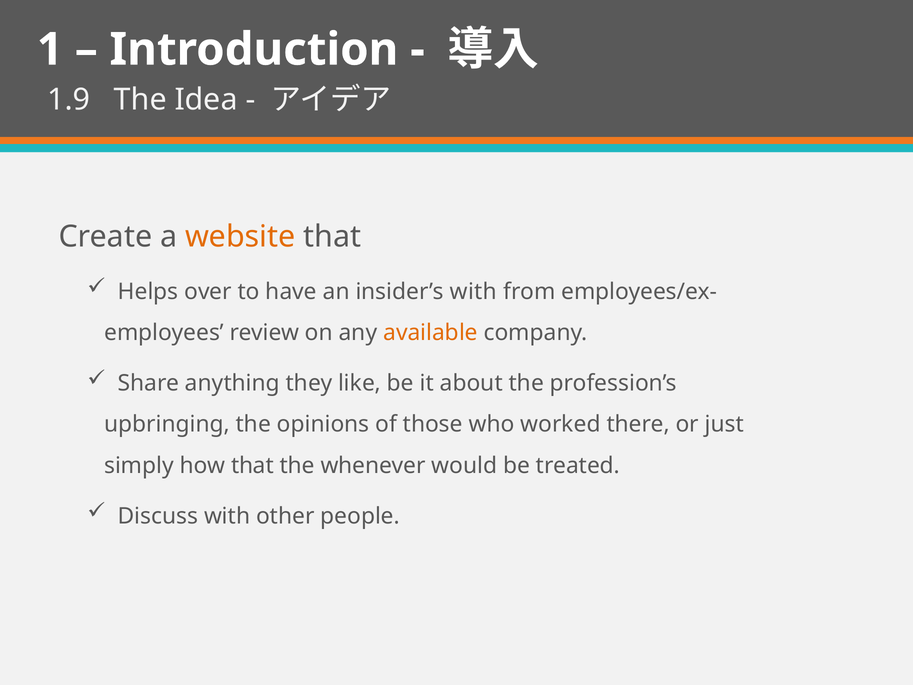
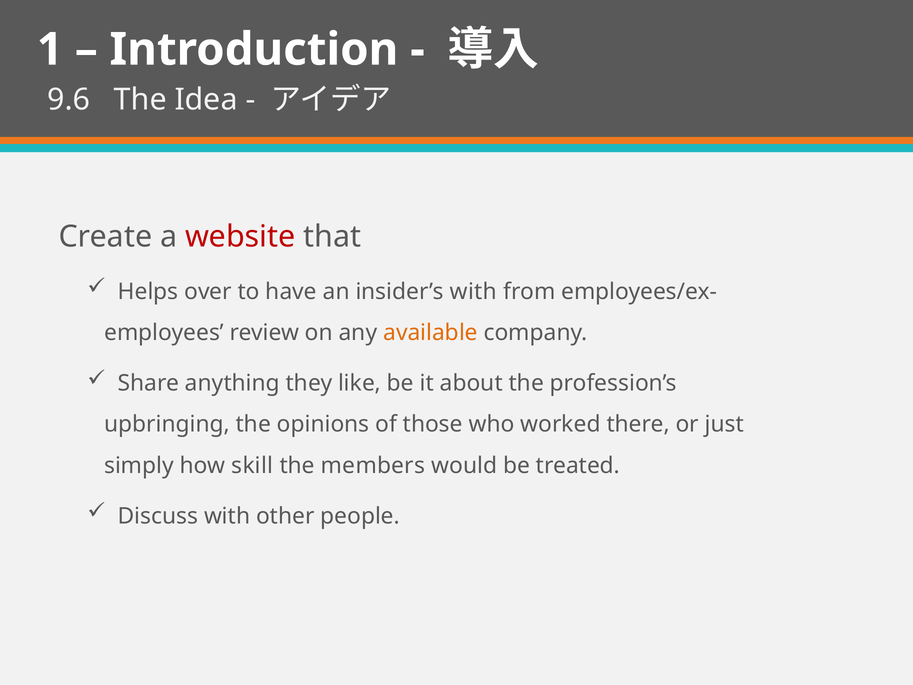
1.9: 1.9 -> 9.6
website colour: orange -> red
how that: that -> skill
whenever: whenever -> members
